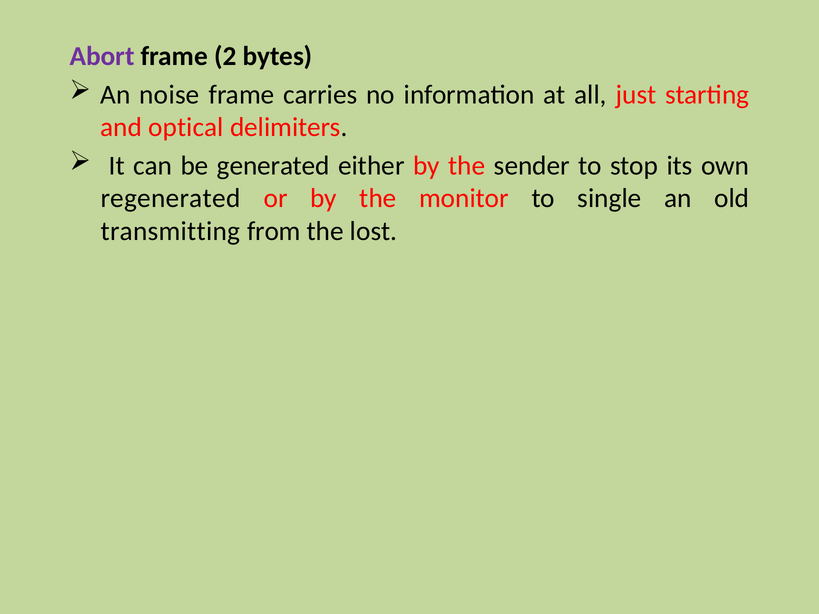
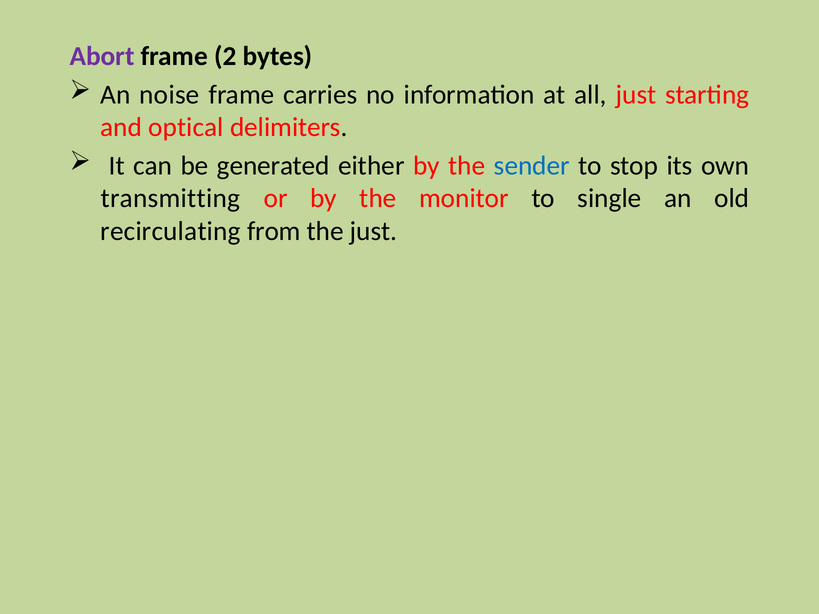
sender colour: black -> blue
regenerated: regenerated -> transmitting
transmitting: transmitting -> recirculating
the lost: lost -> just
